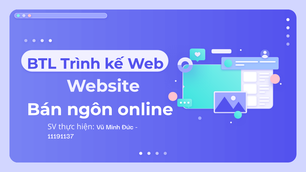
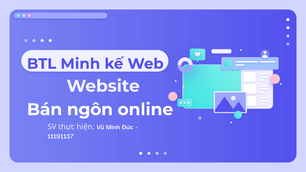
BTL Trình: Trình -> Minh
